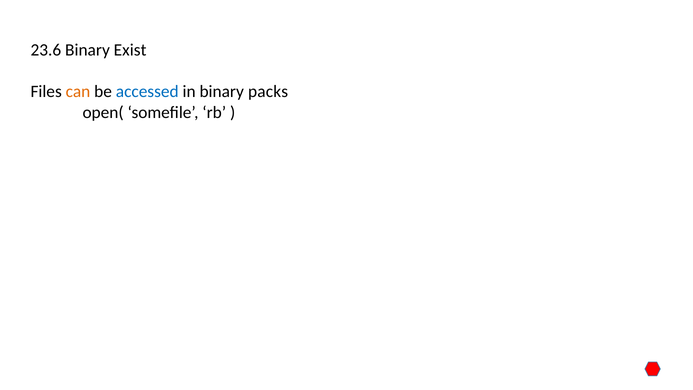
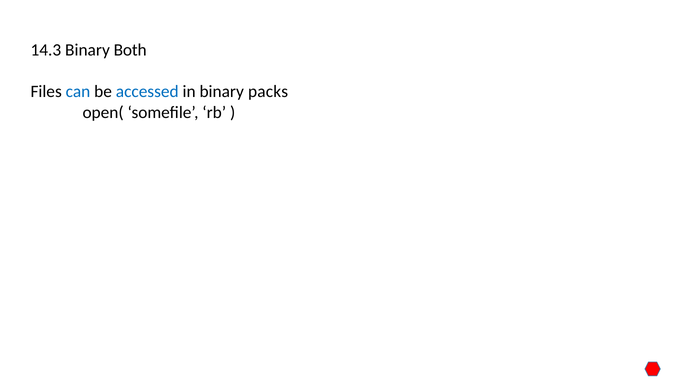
23.6: 23.6 -> 14.3
Exist: Exist -> Both
can colour: orange -> blue
